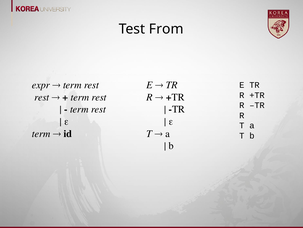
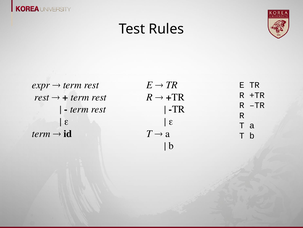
From: From -> Rules
